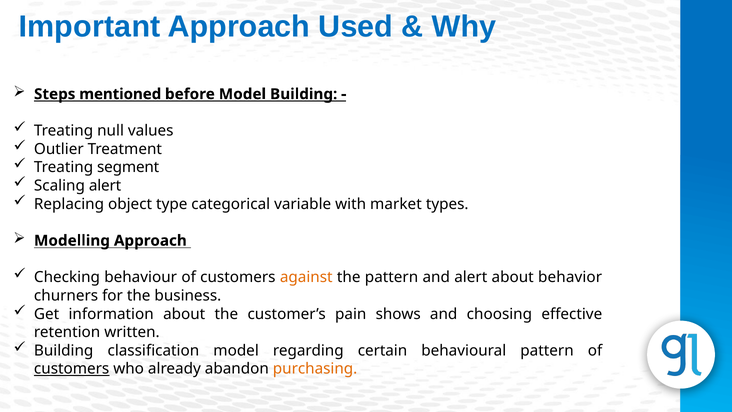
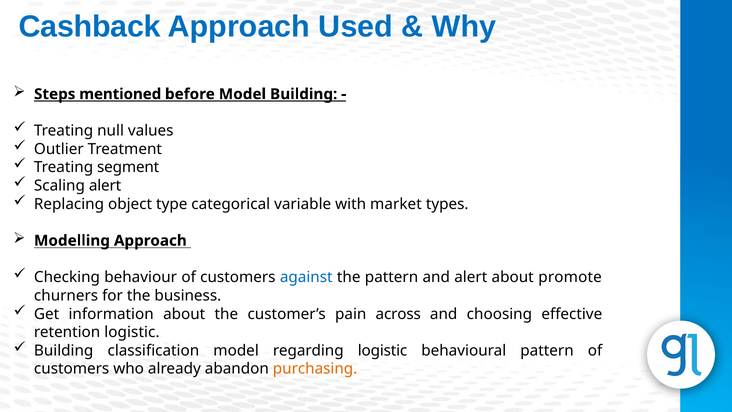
Important: Important -> Cashback
against colour: orange -> blue
behavior: behavior -> promote
shows: shows -> across
retention written: written -> logistic
regarding certain: certain -> logistic
customers at (72, 369) underline: present -> none
